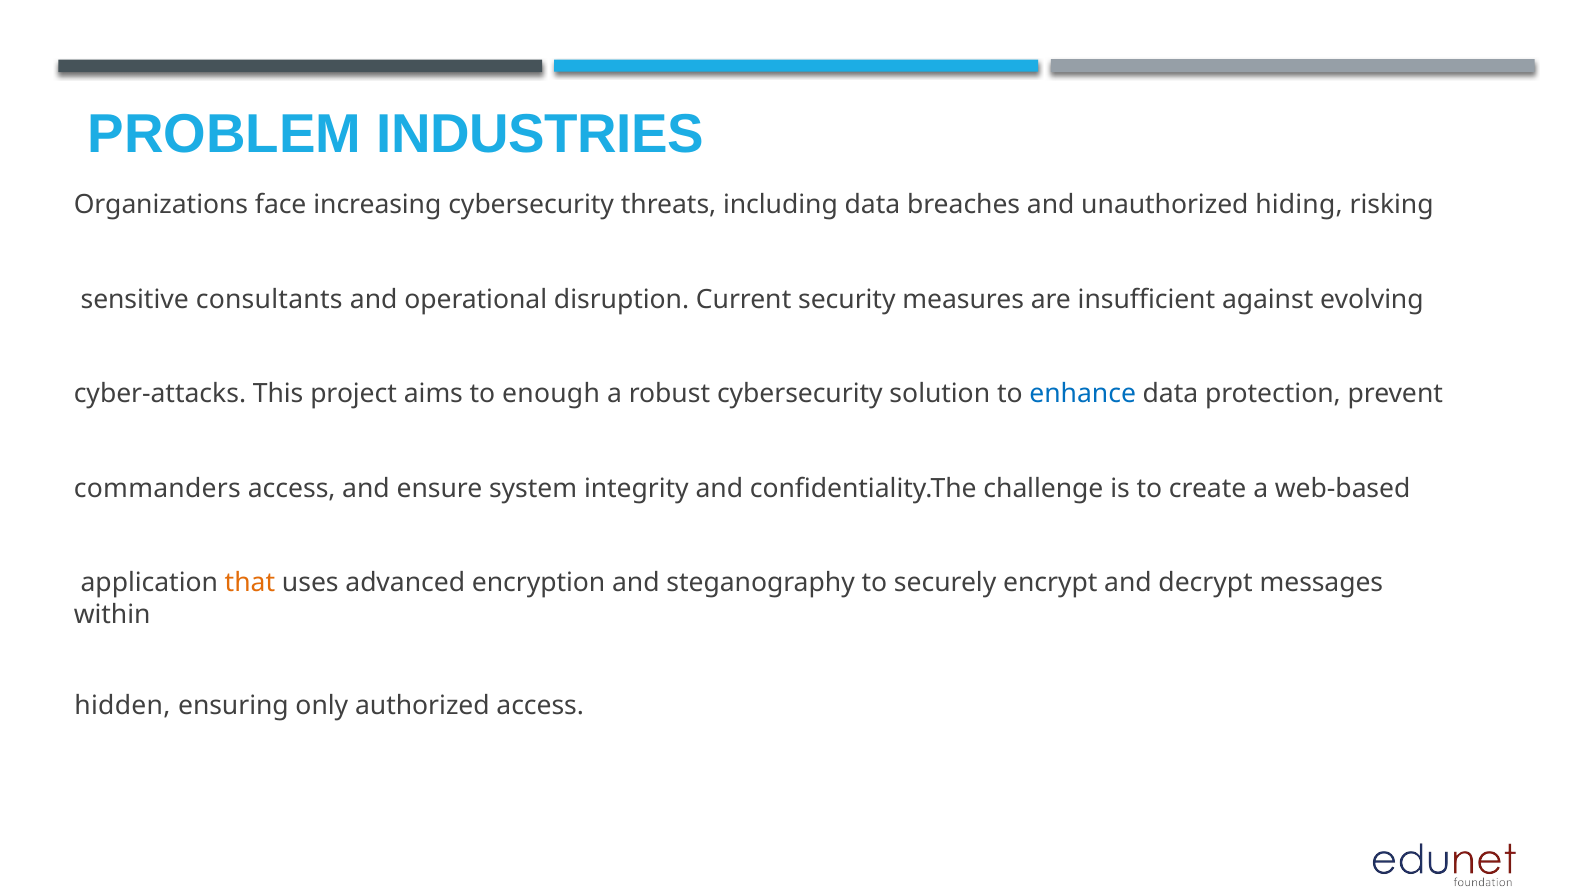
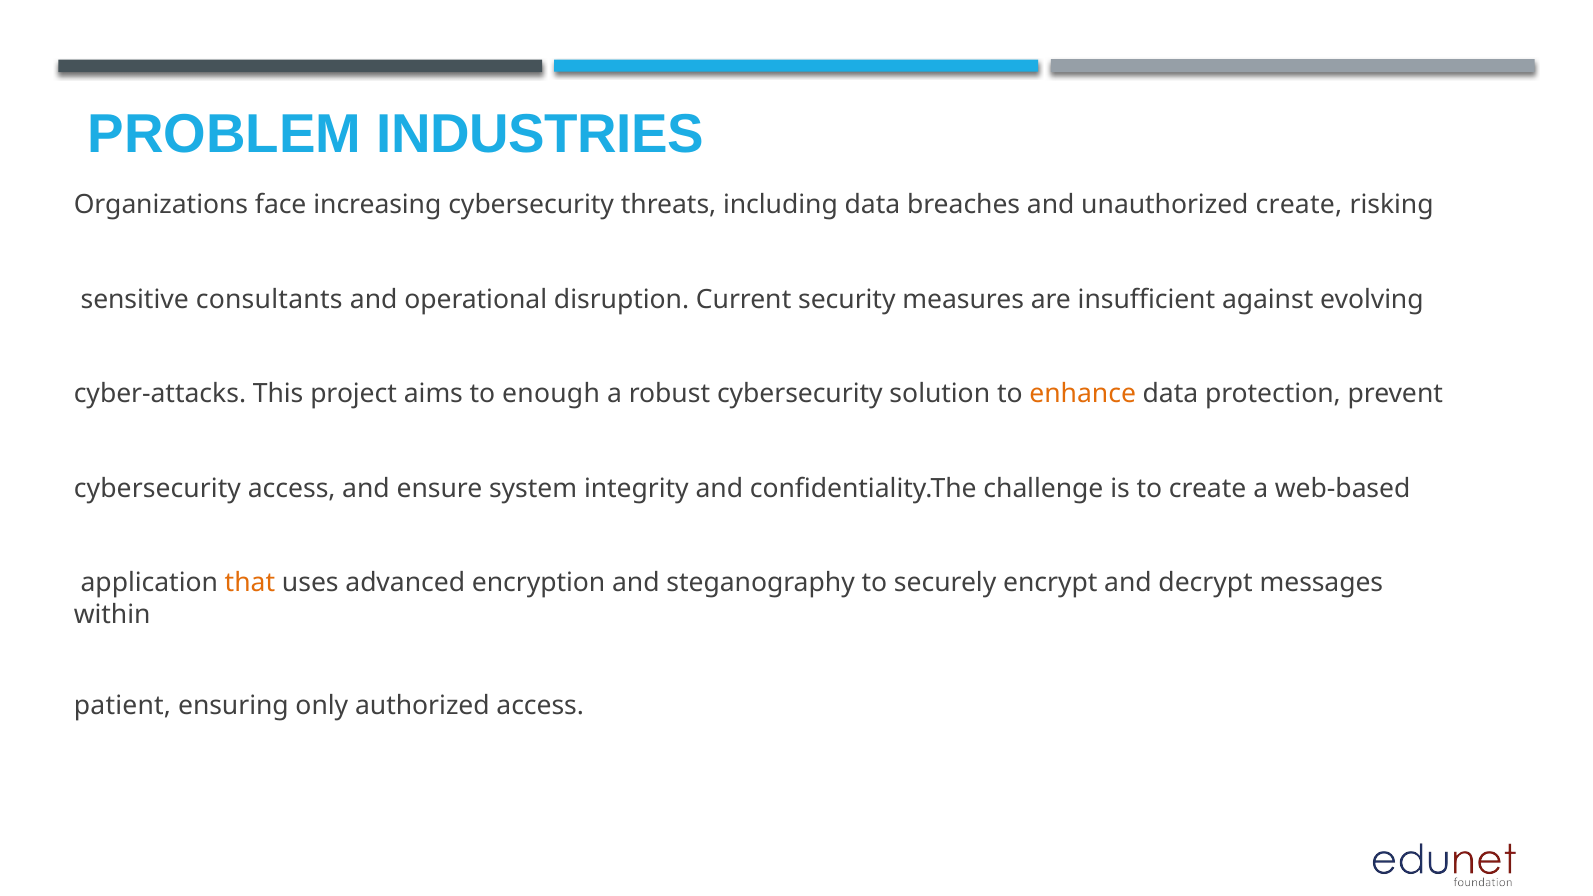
unauthorized hiding: hiding -> create
enhance colour: blue -> orange
commanders at (157, 488): commanders -> cybersecurity
hidden: hidden -> patient
